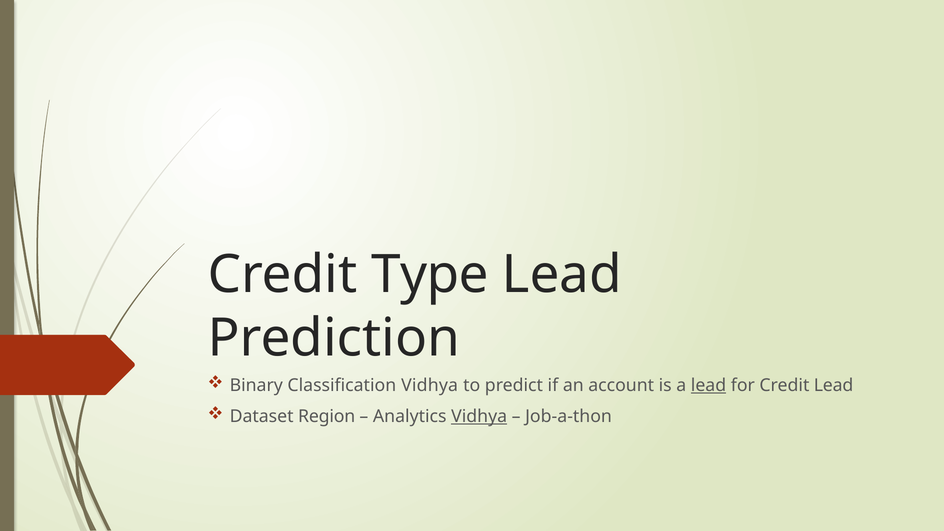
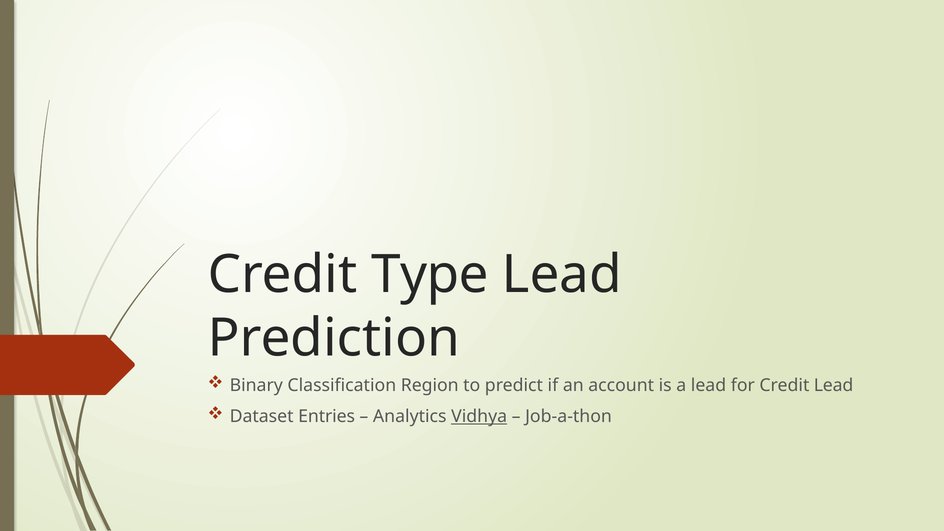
Classification Vidhya: Vidhya -> Region
lead at (709, 385) underline: present -> none
Region: Region -> Entries
